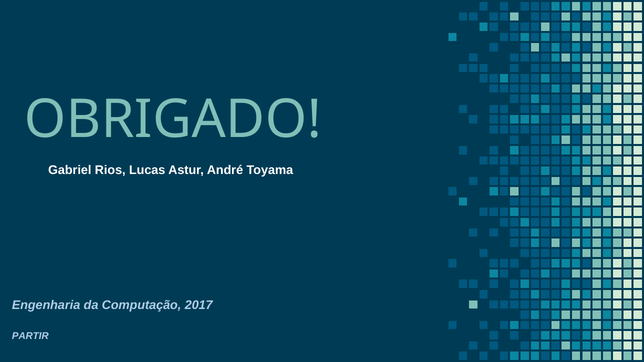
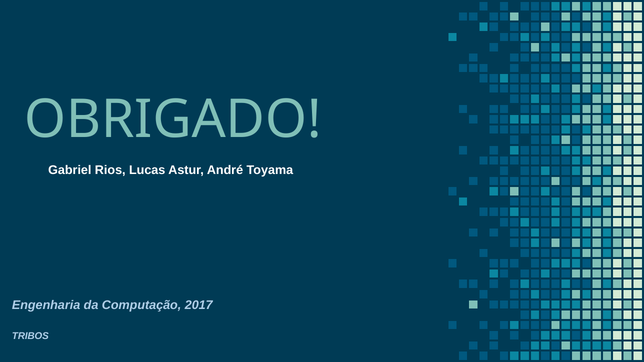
PARTIR: PARTIR -> TRIBOS
